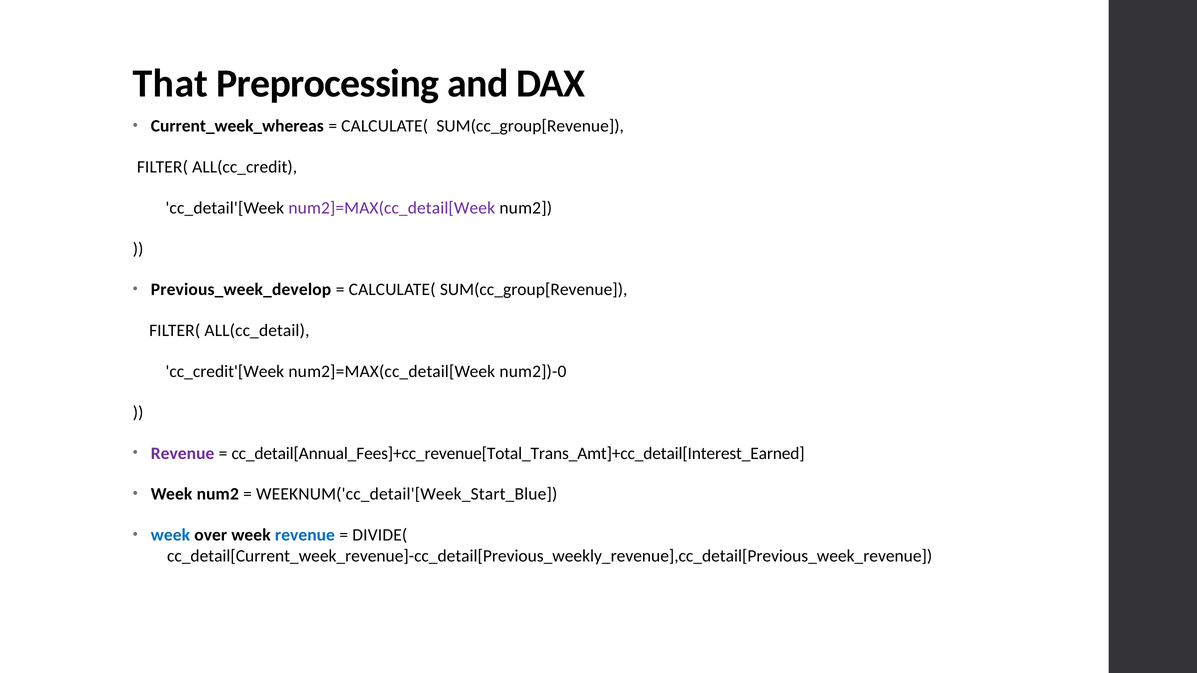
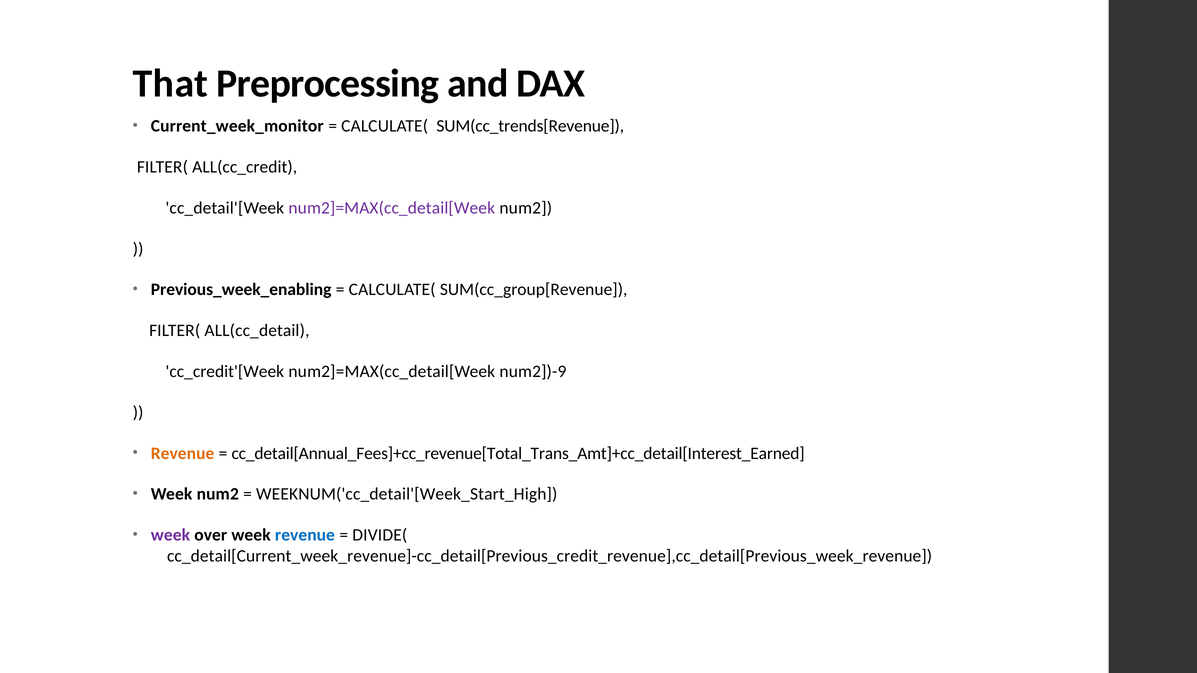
Current_week_whereas: Current_week_whereas -> Current_week_monitor
SUM(cc_group[Revenue at (530, 126): SUM(cc_group[Revenue -> SUM(cc_trends[Revenue
Previous_week_develop: Previous_week_develop -> Previous_week_enabling
num2])-0: num2])-0 -> num2])-9
Revenue at (183, 454) colour: purple -> orange
WEEKNUM('cc_detail'[Week_Start_Blue: WEEKNUM('cc_detail'[Week_Start_Blue -> WEEKNUM('cc_detail'[Week_Start_High
week at (170, 535) colour: blue -> purple
cc_detail[Current_week_revenue]-cc_detail[Previous_weekly_revenue],cc_detail[Previous_week_revenue: cc_detail[Current_week_revenue]-cc_detail[Previous_weekly_revenue],cc_detail[Previous_week_revenue -> cc_detail[Current_week_revenue]-cc_detail[Previous_credit_revenue],cc_detail[Previous_week_revenue
